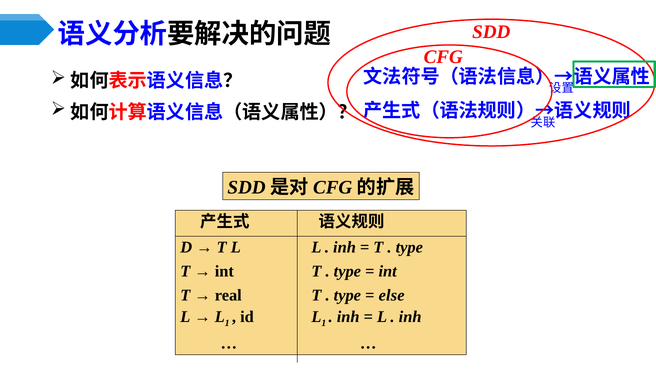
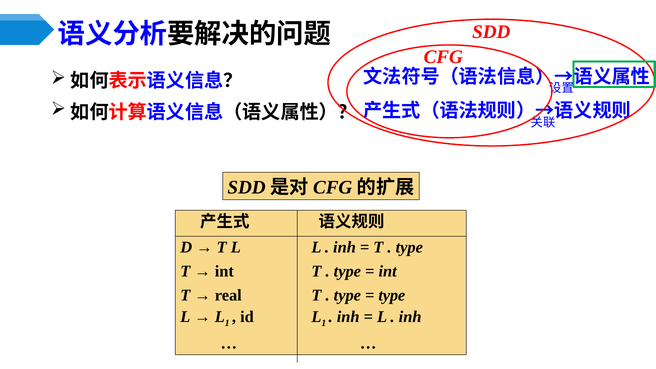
else at (392, 295): else -> type
